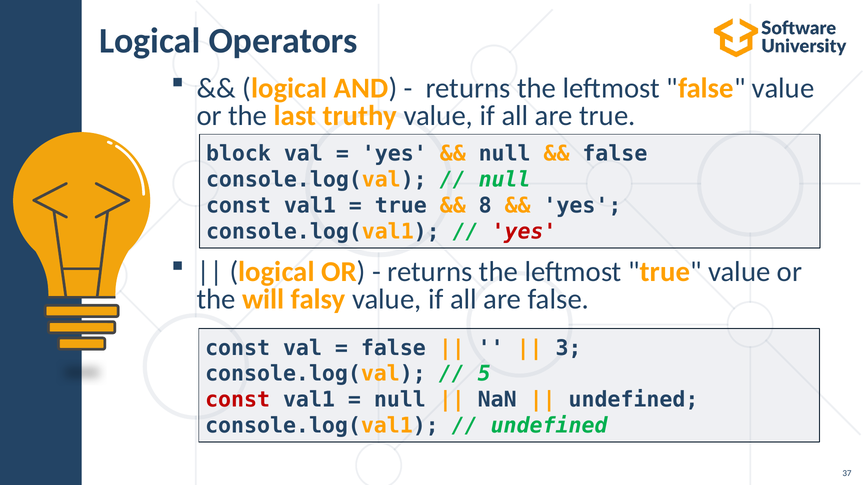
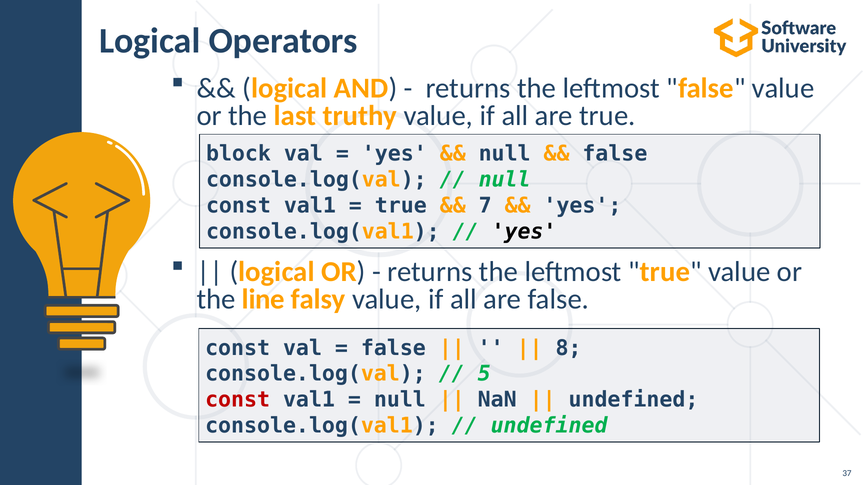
8: 8 -> 7
yes at (524, 232) colour: red -> black
will: will -> line
3: 3 -> 8
